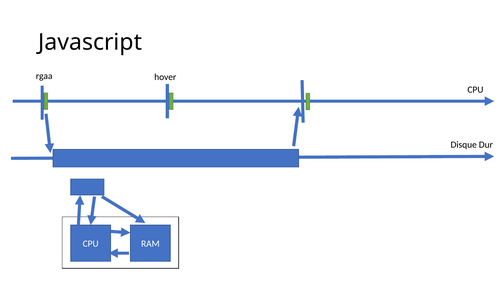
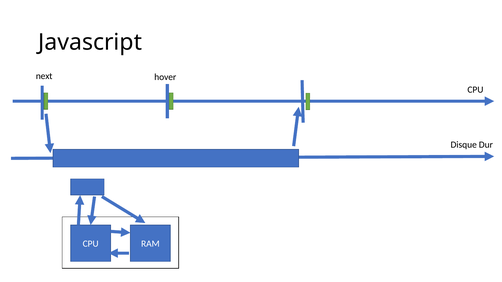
rgaa: rgaa -> next
